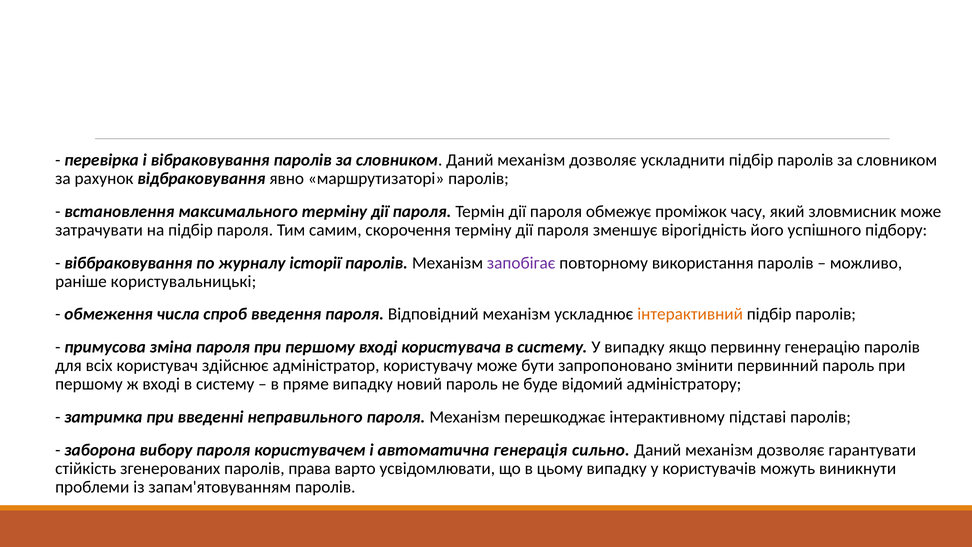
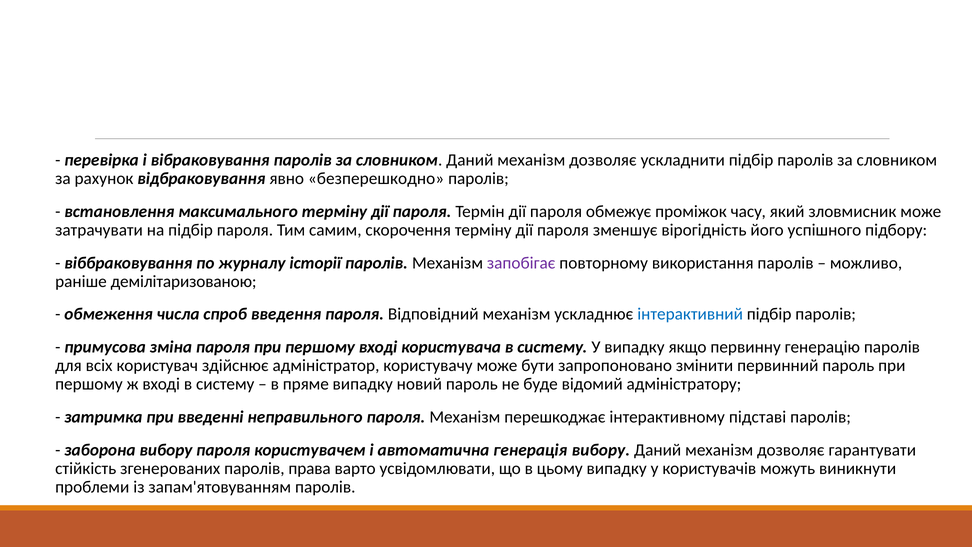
маршрутизаторі: маршрутизаторі -> безперешкодно
користувальницькі: користувальницькі -> демілітаризованою
інтерактивний colour: orange -> blue
генерація сильно: сильно -> вибору
